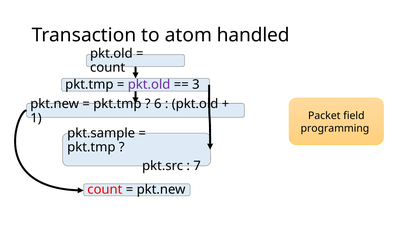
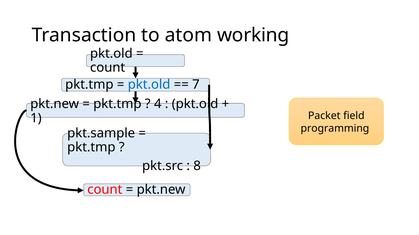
handled: handled -> working
pkt.old at (149, 85) colour: purple -> blue
3: 3 -> 7
6: 6 -> 4
7: 7 -> 8
